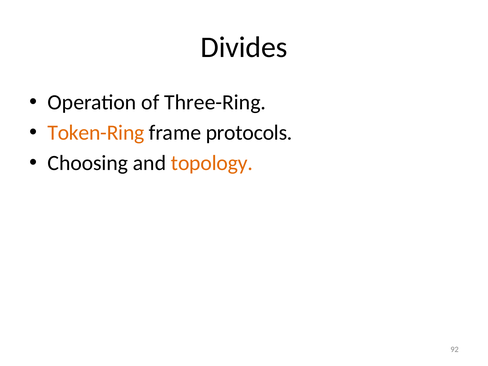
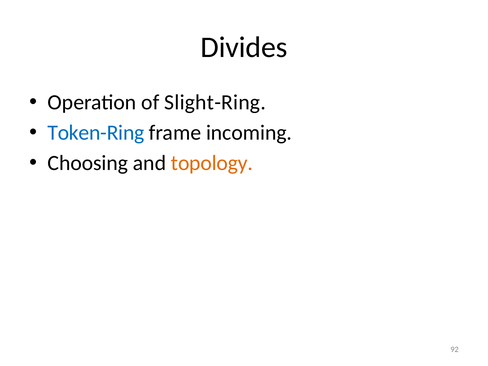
Three-Ring: Three-Ring -> Slight-Ring
Token-Ring colour: orange -> blue
protocols: protocols -> incoming
